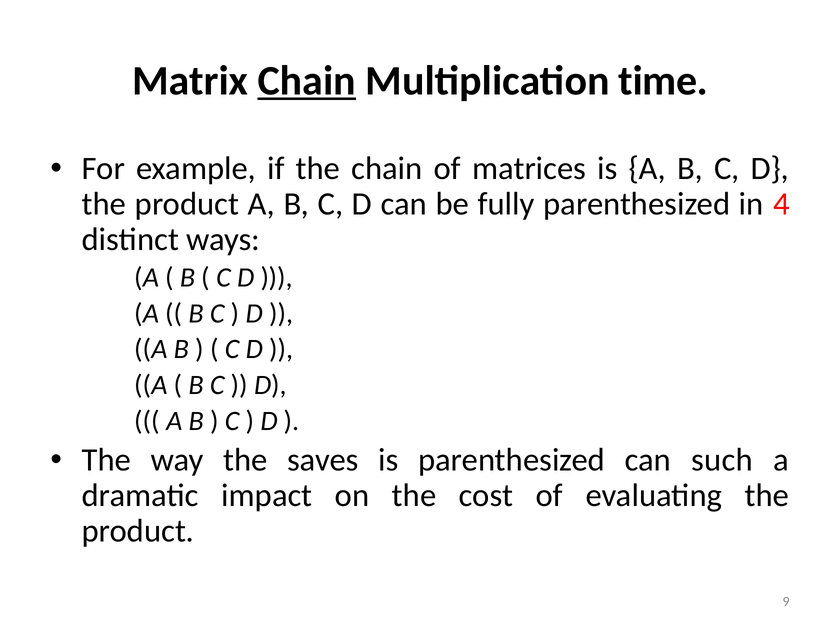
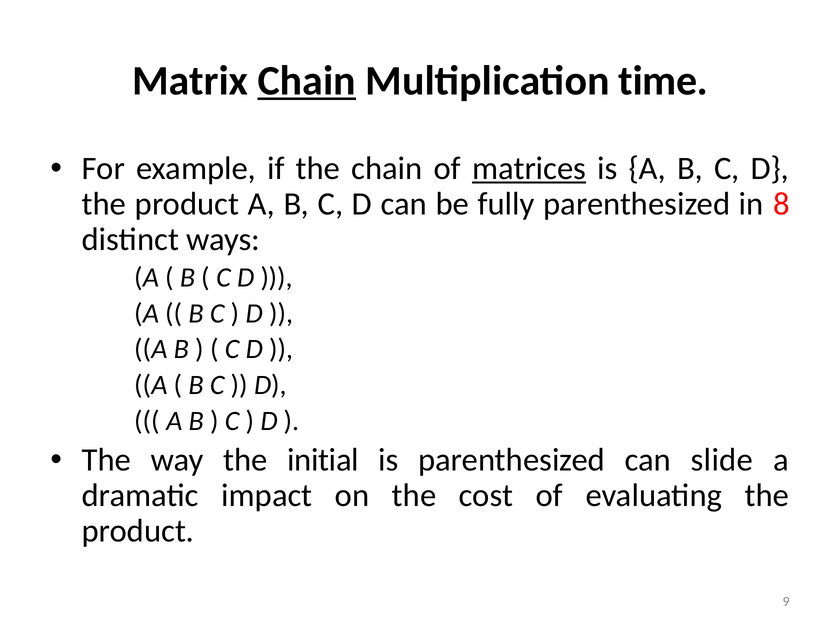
matrices underline: none -> present
4: 4 -> 8
saves: saves -> initial
such: such -> slide
